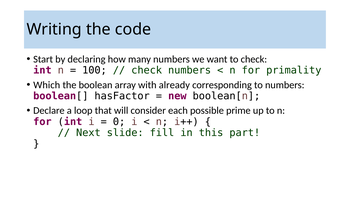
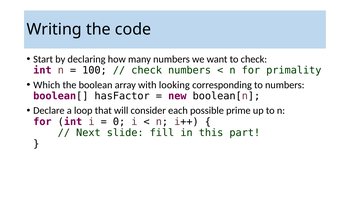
already: already -> looking
